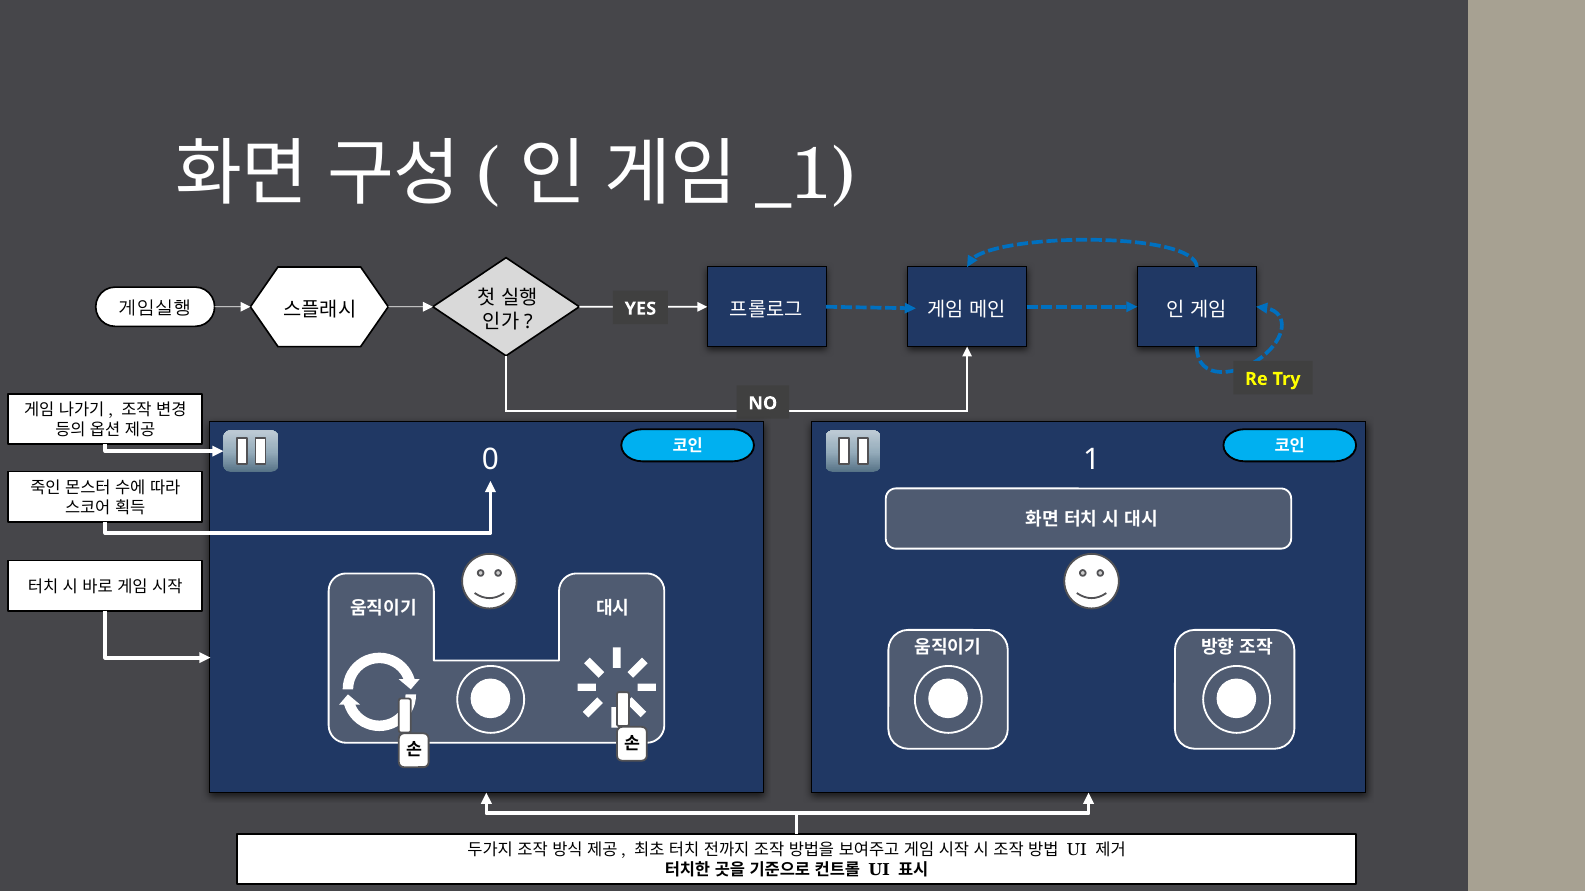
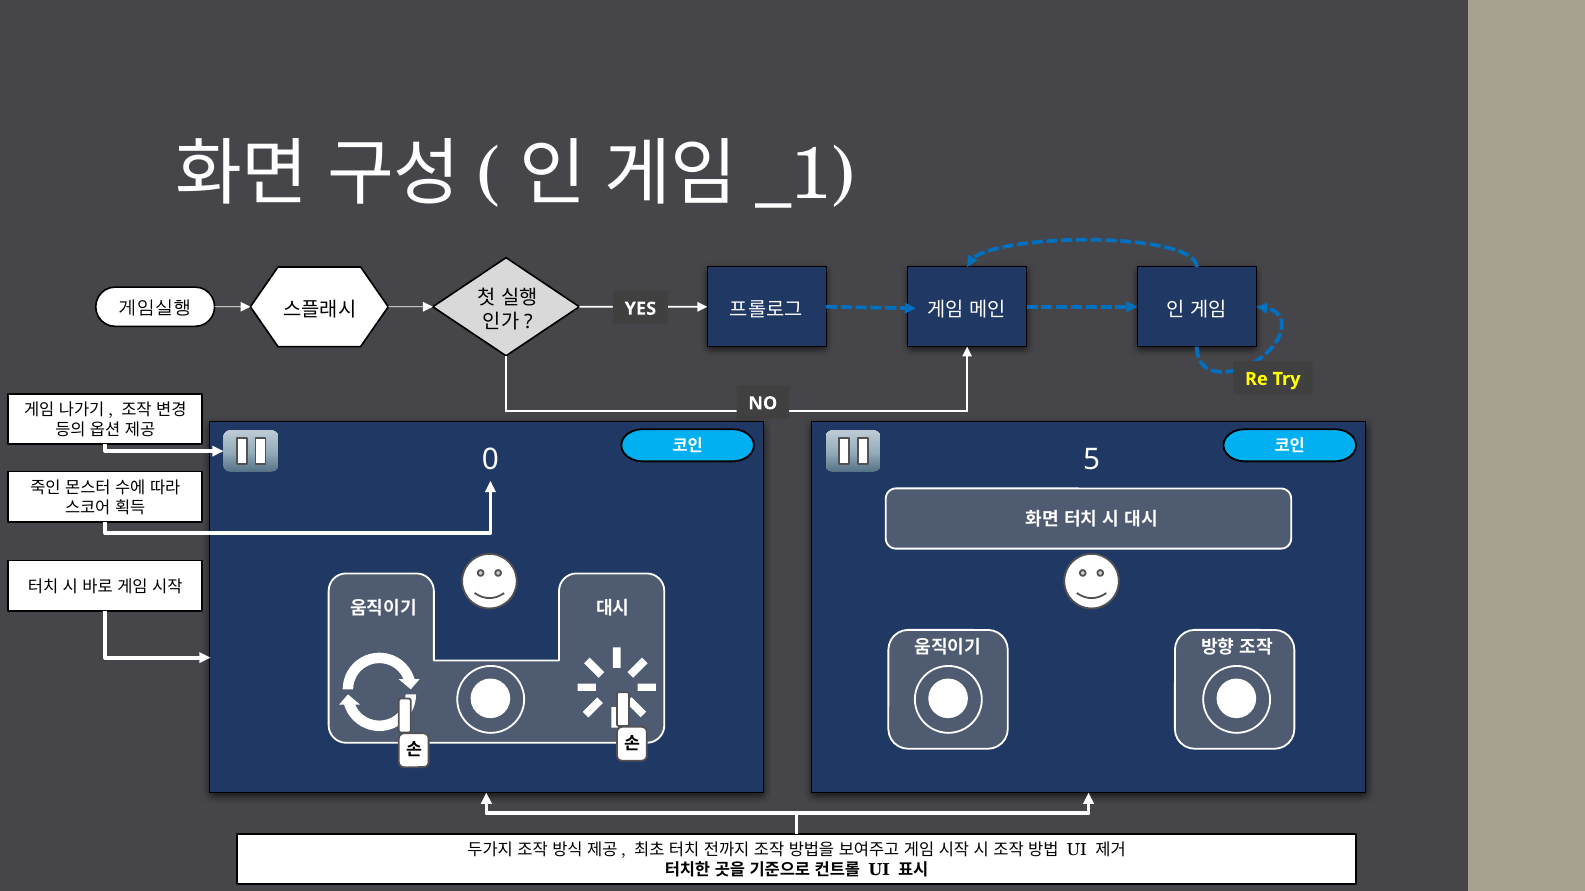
1: 1 -> 5
